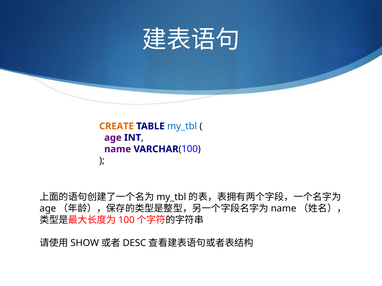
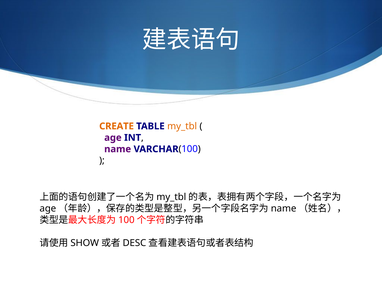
my_tbl colour: blue -> orange
